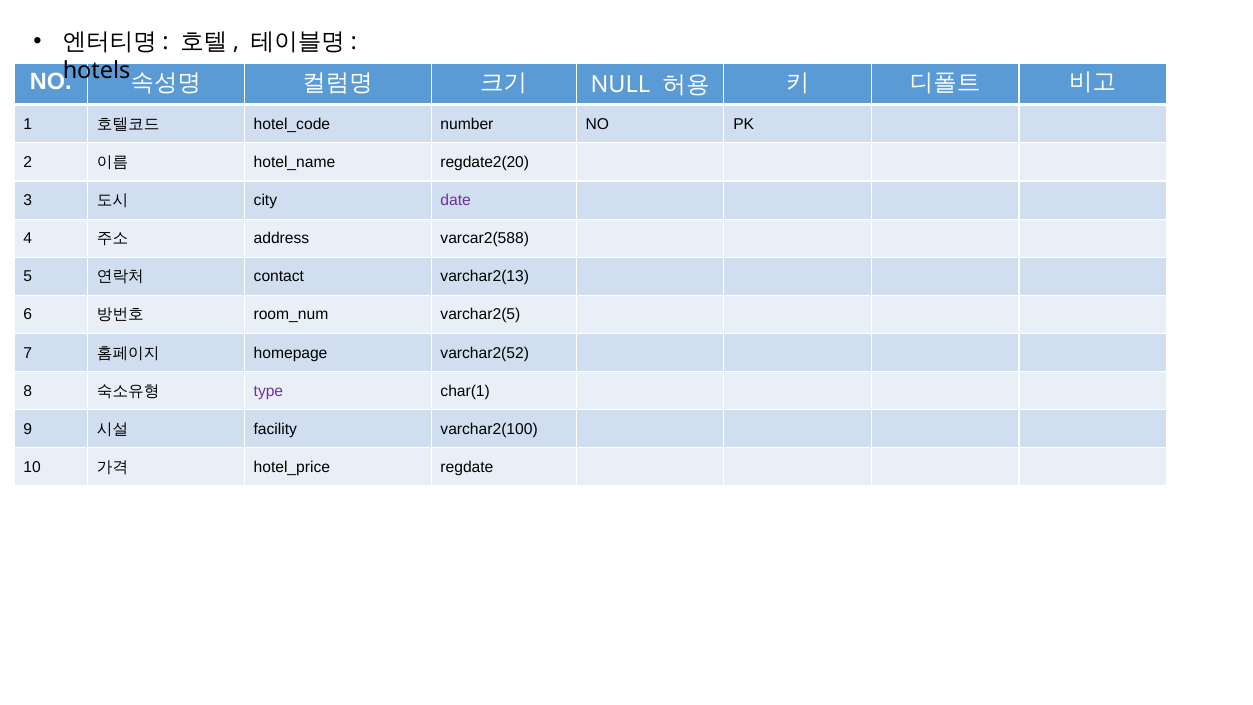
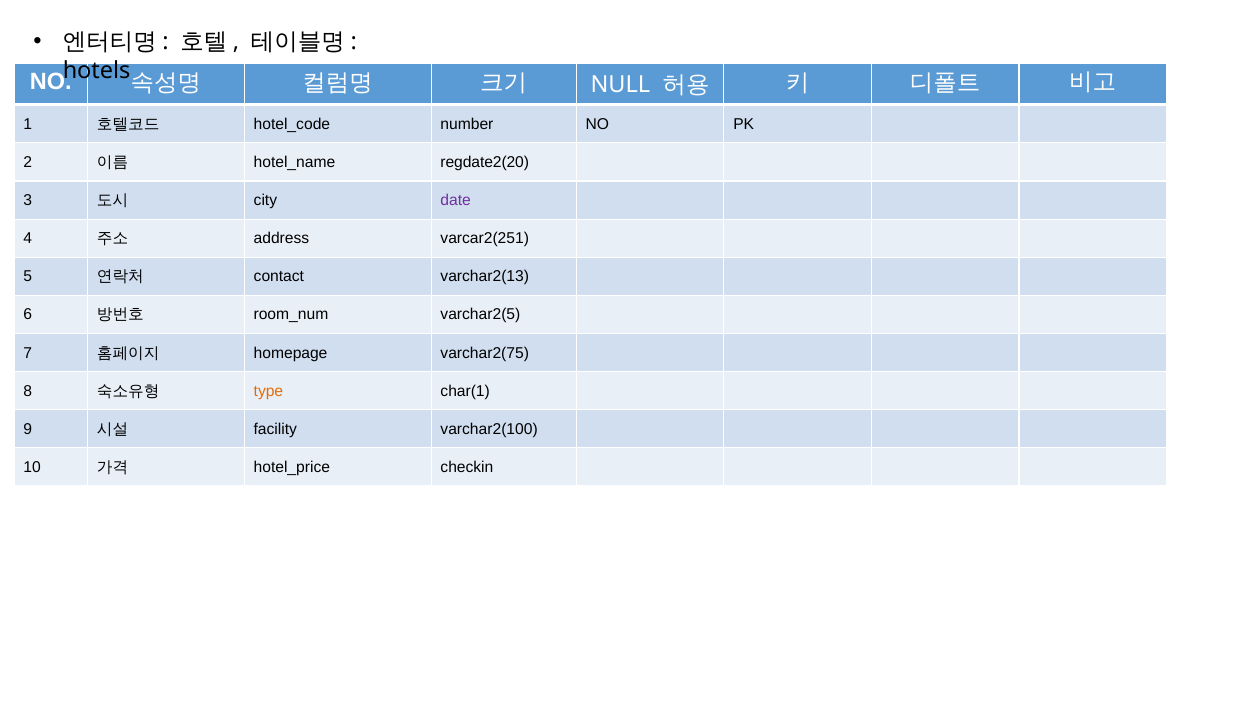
varcar2(588: varcar2(588 -> varcar2(251
varchar2(52: varchar2(52 -> varchar2(75
type colour: purple -> orange
regdate: regdate -> checkin
